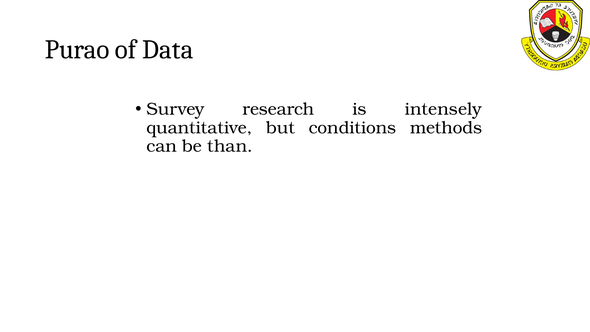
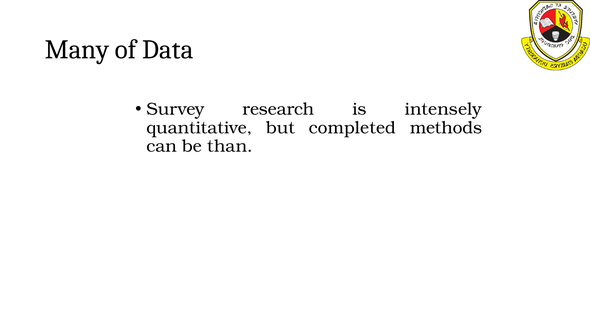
Purao: Purao -> Many
conditions: conditions -> completed
